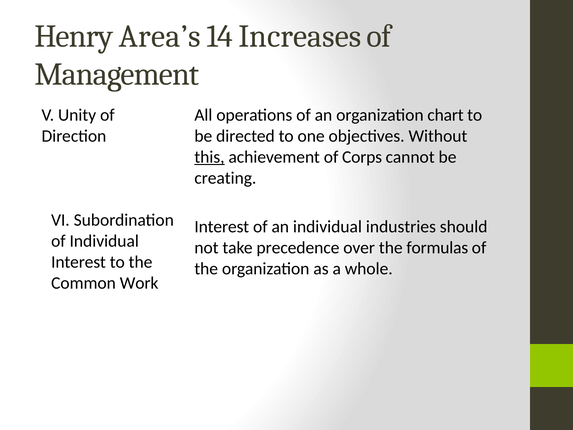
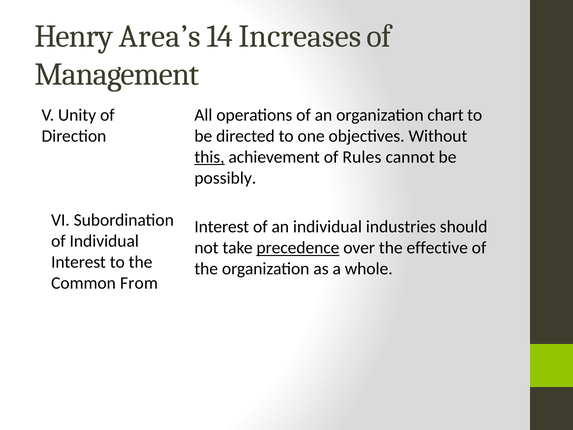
Corps: Corps -> Rules
creating: creating -> possibly
precedence underline: none -> present
formulas: formulas -> effective
Work: Work -> From
